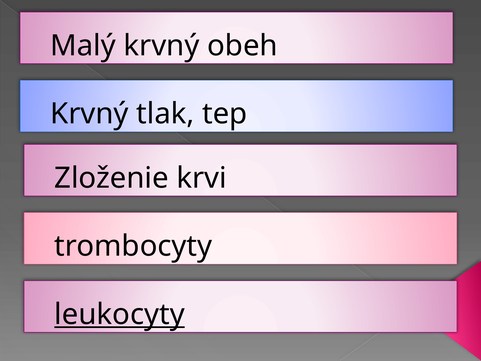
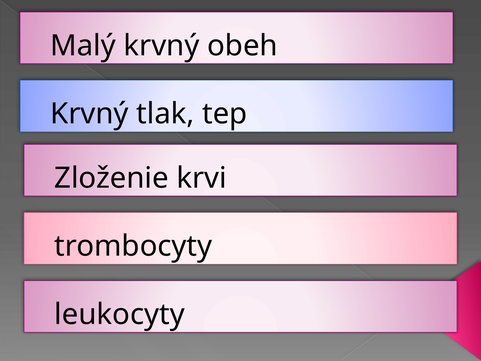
leukocyty underline: present -> none
